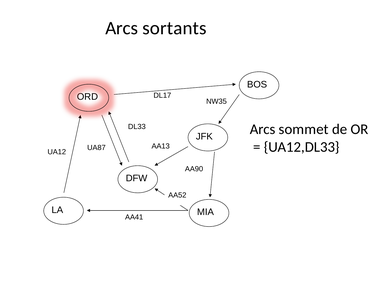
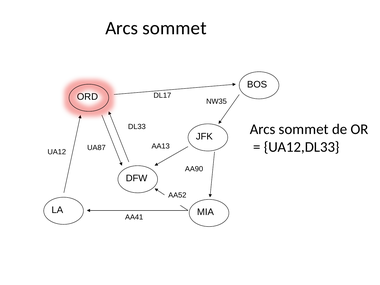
sortants at (174, 28): sortants -> sommet
